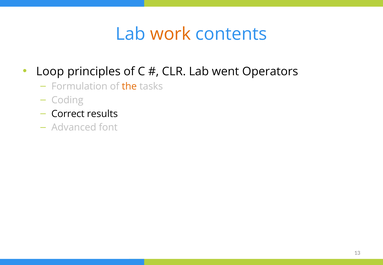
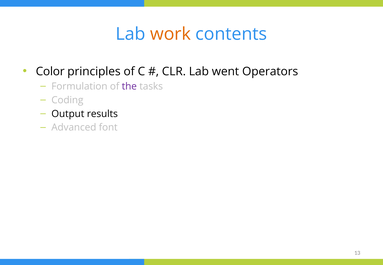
Loop: Loop -> Color
the colour: orange -> purple
Correct: Correct -> Output
